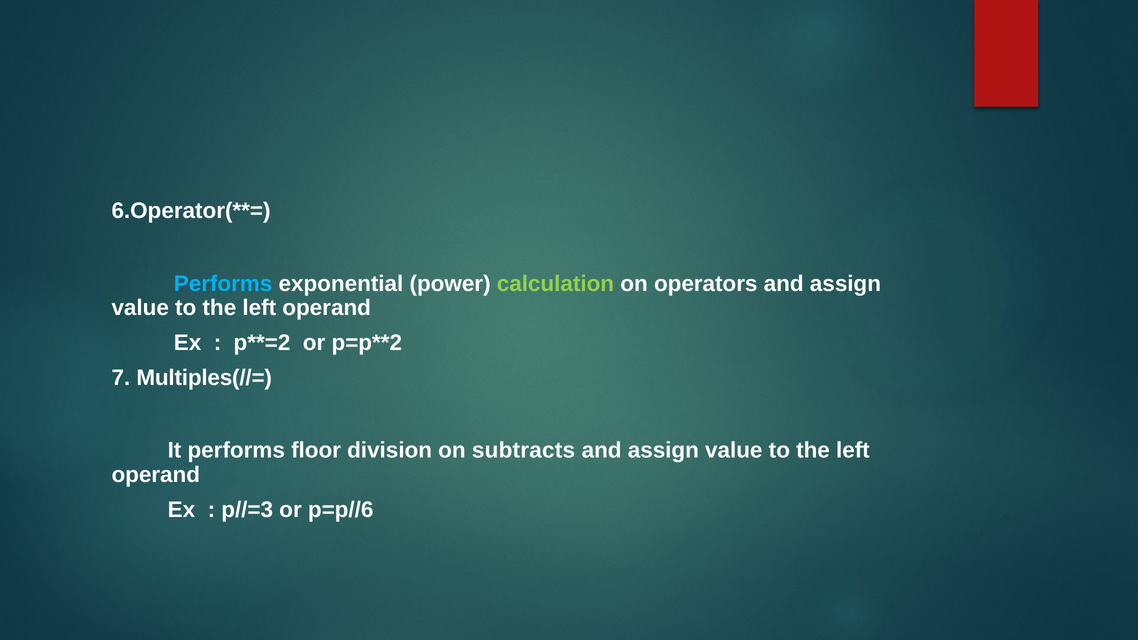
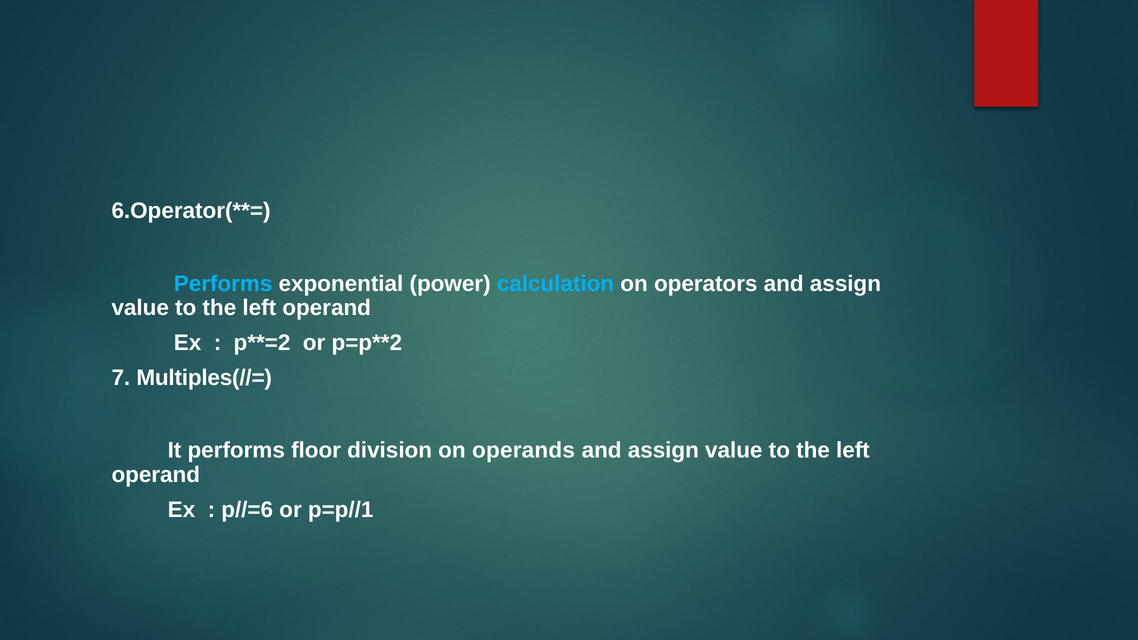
calculation colour: light green -> light blue
subtracts: subtracts -> operands
p//=3: p//=3 -> p//=6
p=p//6: p=p//6 -> p=p//1
